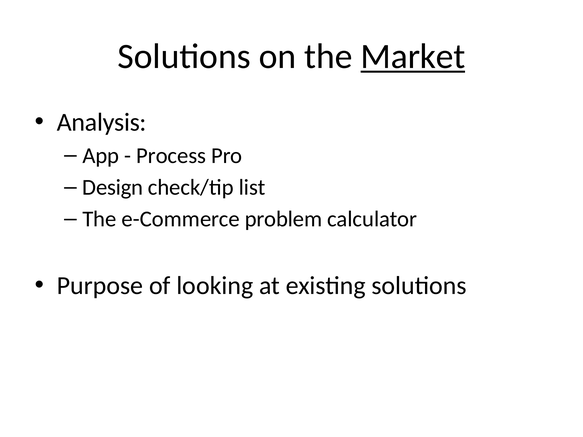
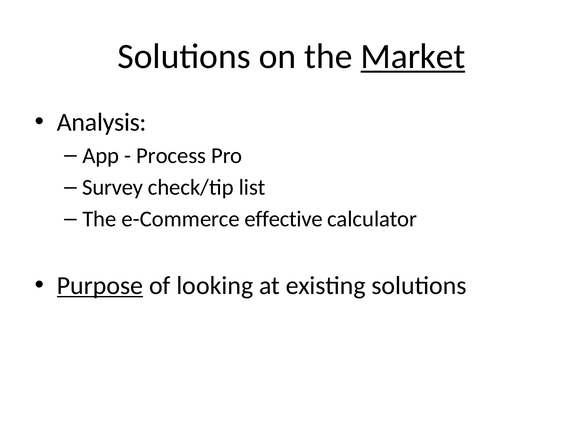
Design: Design -> Survey
problem: problem -> effective
Purpose underline: none -> present
